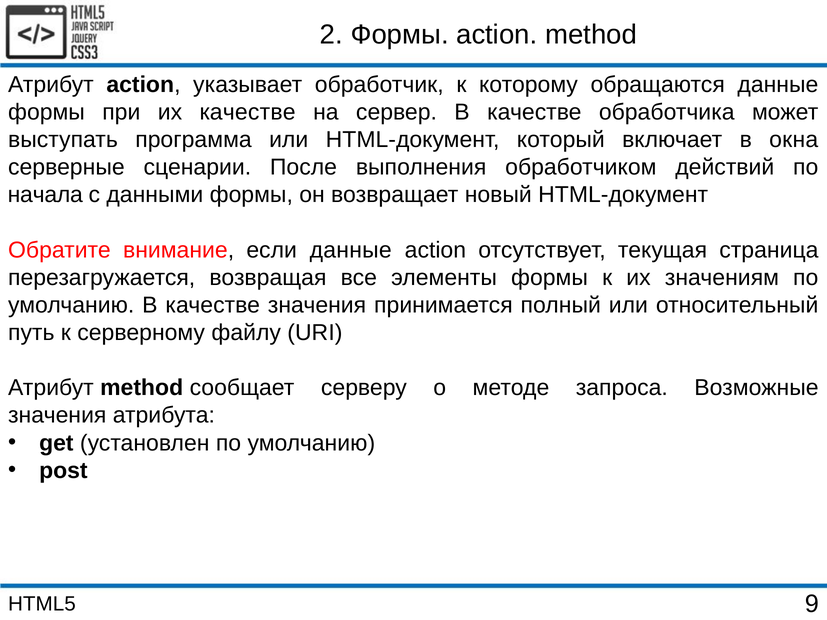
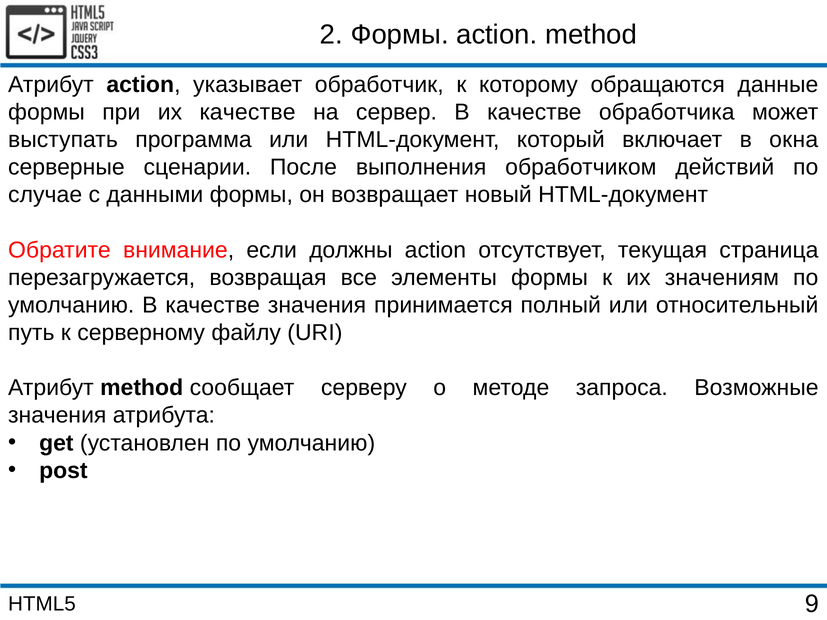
начала: начала -> случае
если данные: данные -> должны
